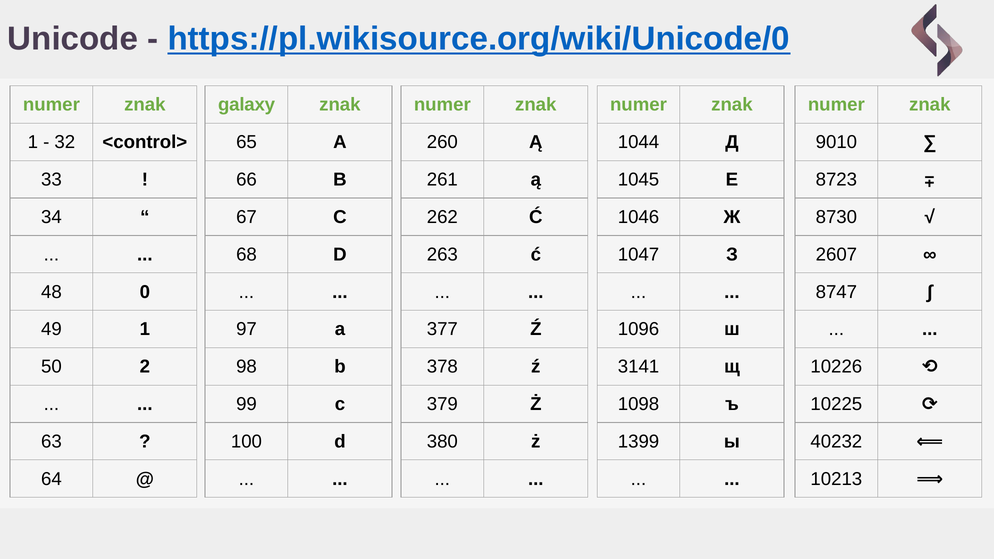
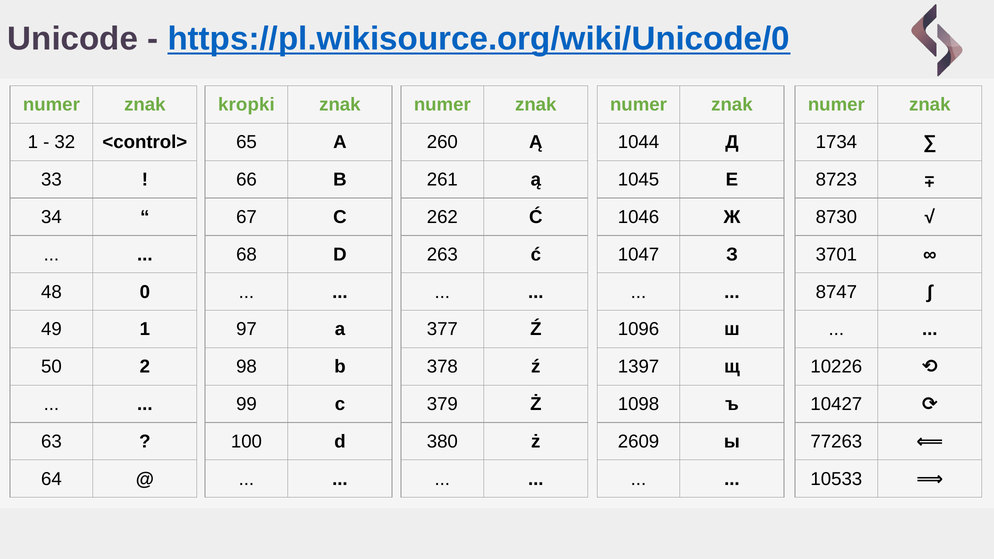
galaxy: galaxy -> kropki
9010: 9010 -> 1734
2607: 2607 -> 3701
3141: 3141 -> 1397
10225: 10225 -> 10427
1399: 1399 -> 2609
40232: 40232 -> 77263
10213: 10213 -> 10533
